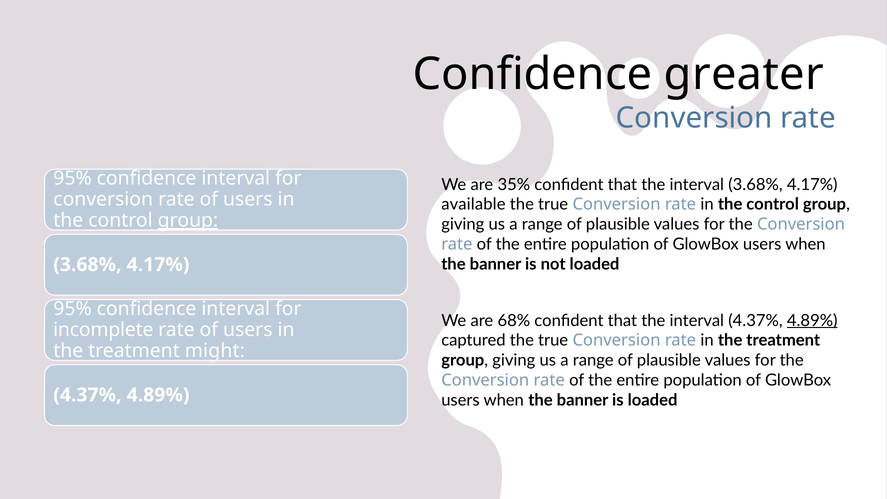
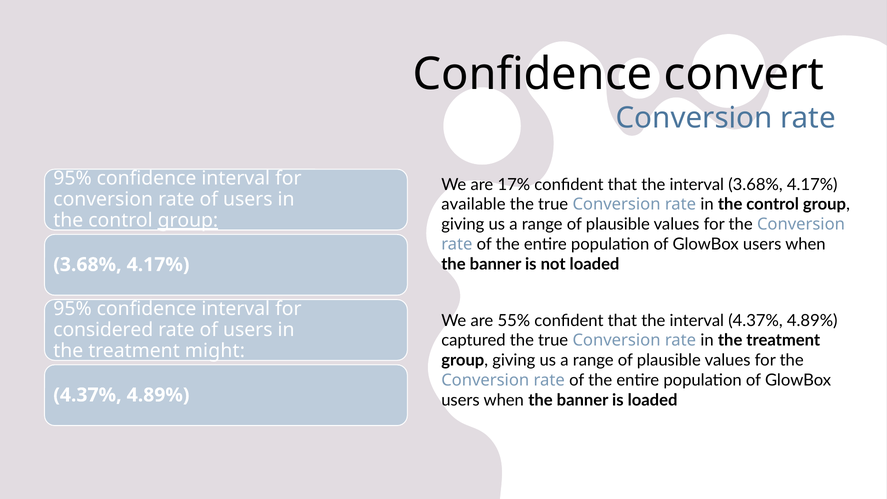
greater: greater -> convert
35%: 35% -> 17%
68%: 68% -> 55%
4.89% at (812, 321) underline: present -> none
incomplete: incomplete -> considered
